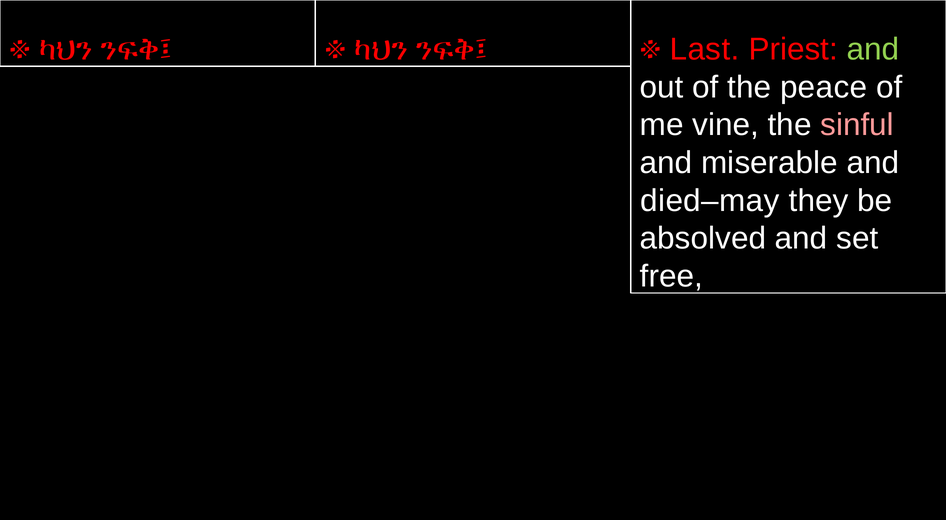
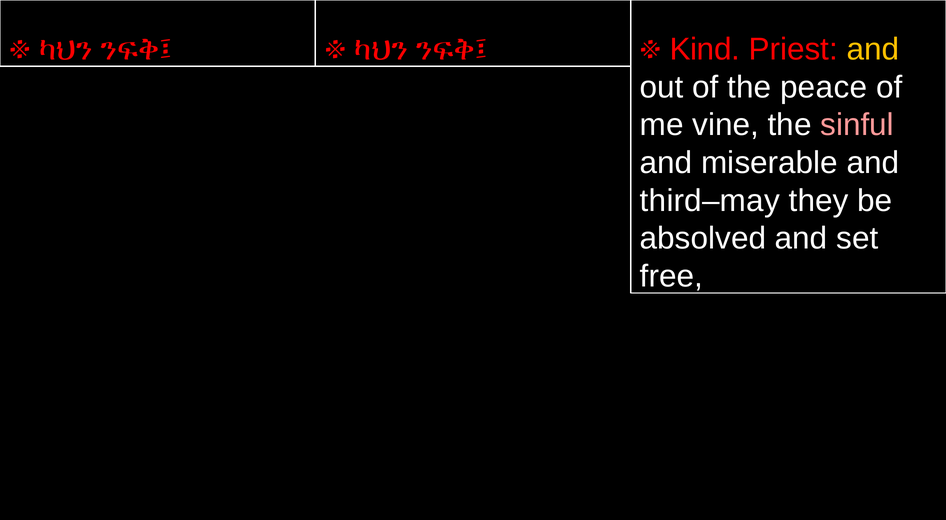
Last: Last -> Kind
and at (873, 49) colour: light green -> yellow
died–may: died–may -> third–may
